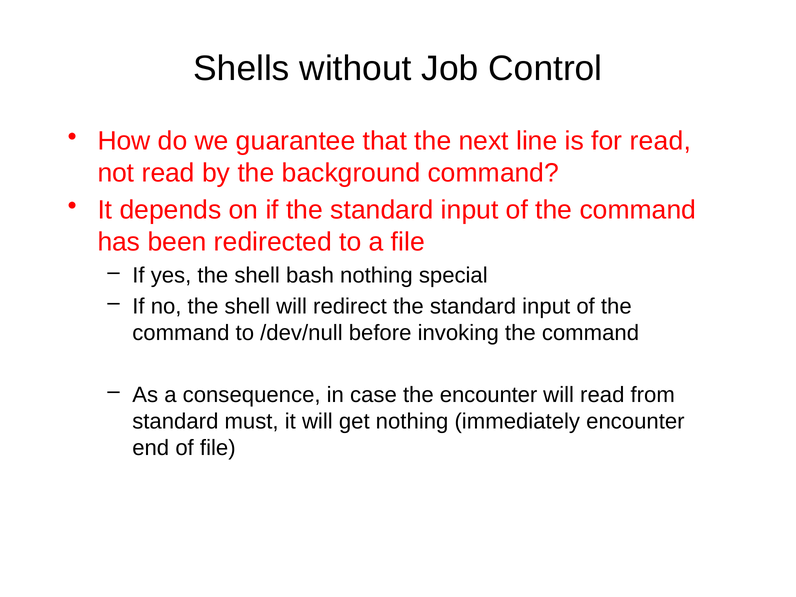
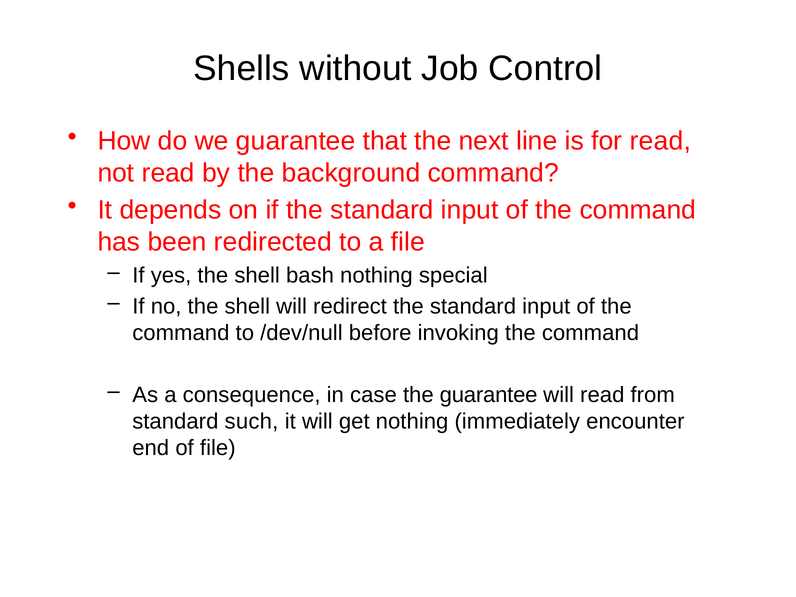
the encounter: encounter -> guarantee
must: must -> such
